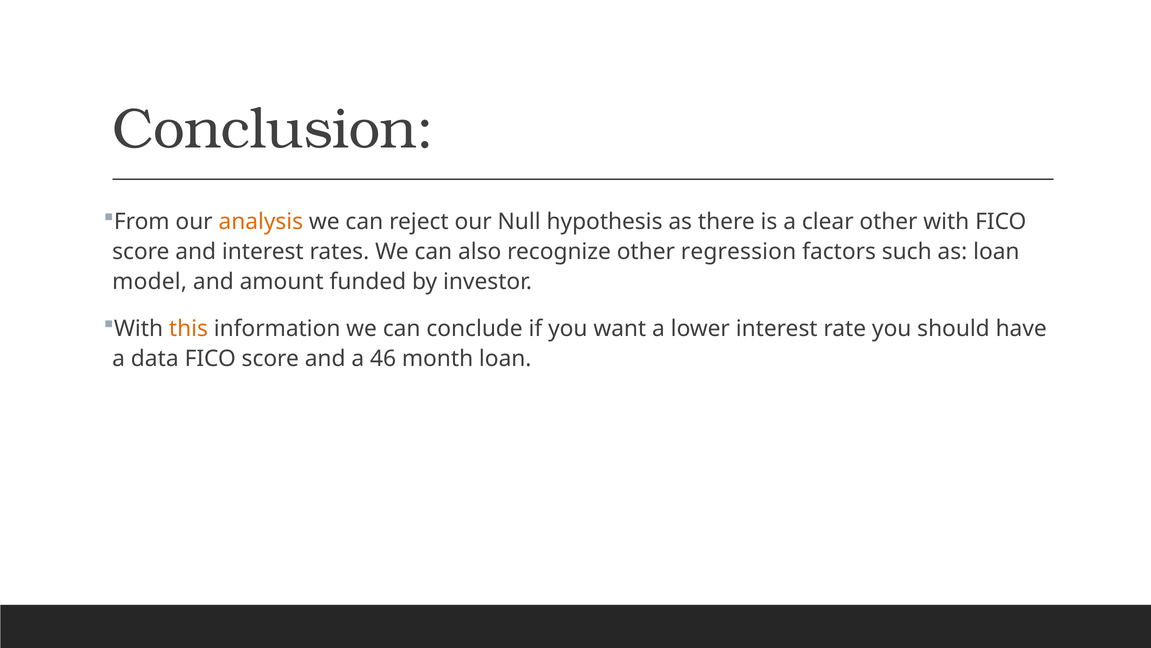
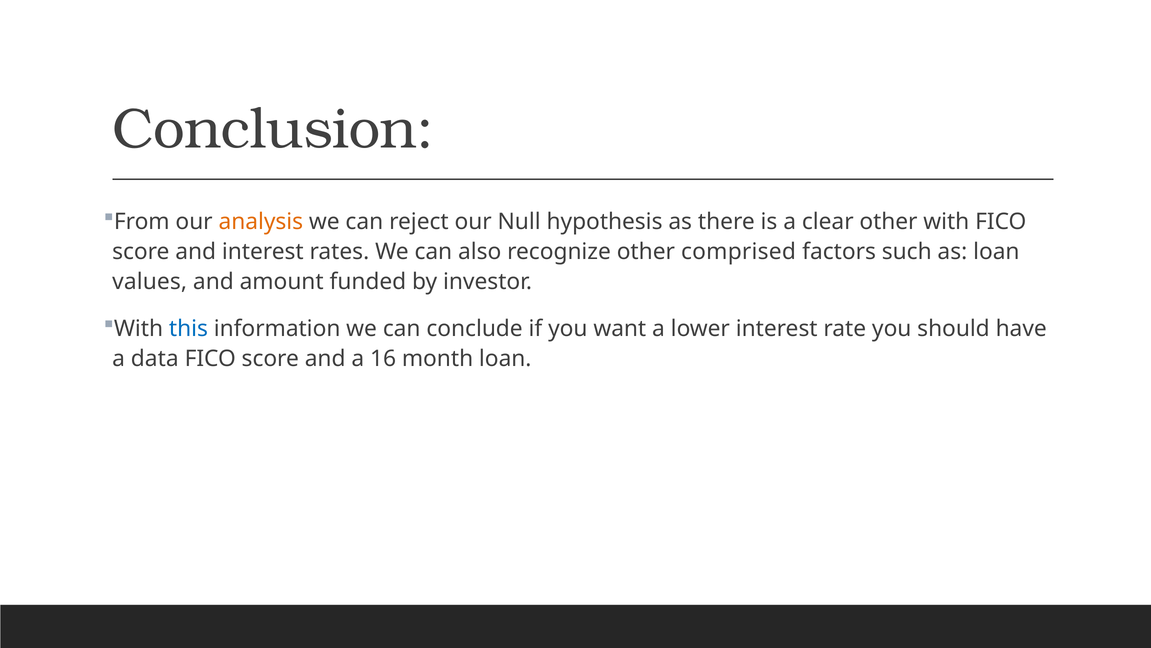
regression: regression -> comprised
model: model -> values
this colour: orange -> blue
46: 46 -> 16
